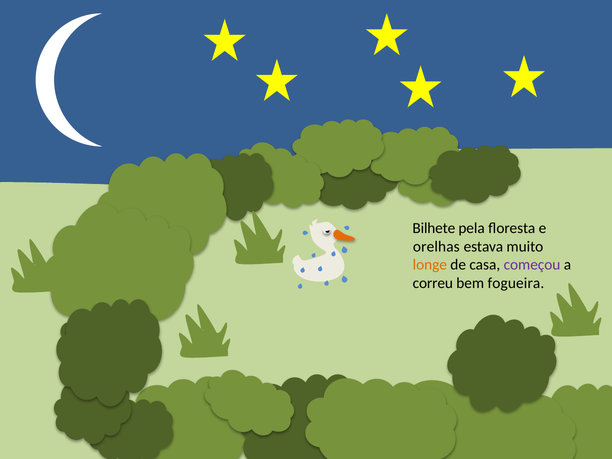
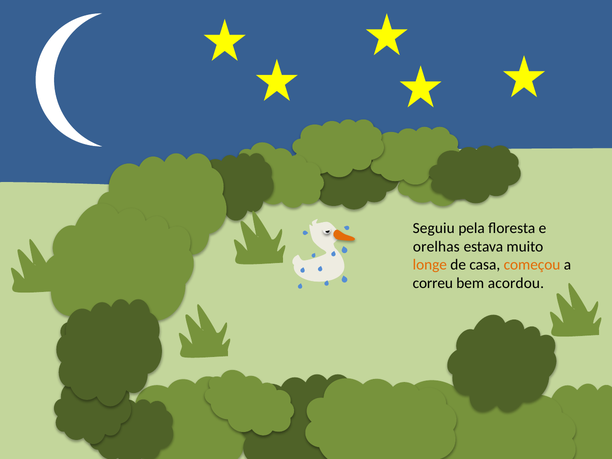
Bilhete: Bilhete -> Seguiu
começou colour: purple -> orange
fogueira: fogueira -> acordou
